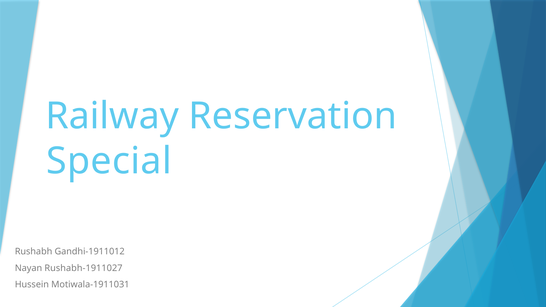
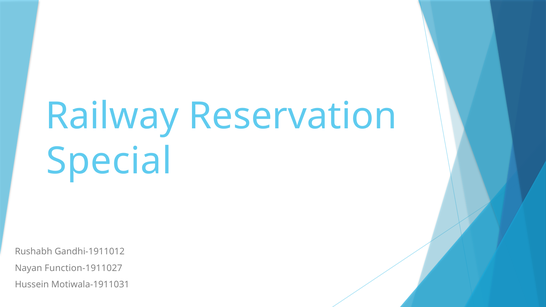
Rushabh-1911027: Rushabh-1911027 -> Function-1911027
